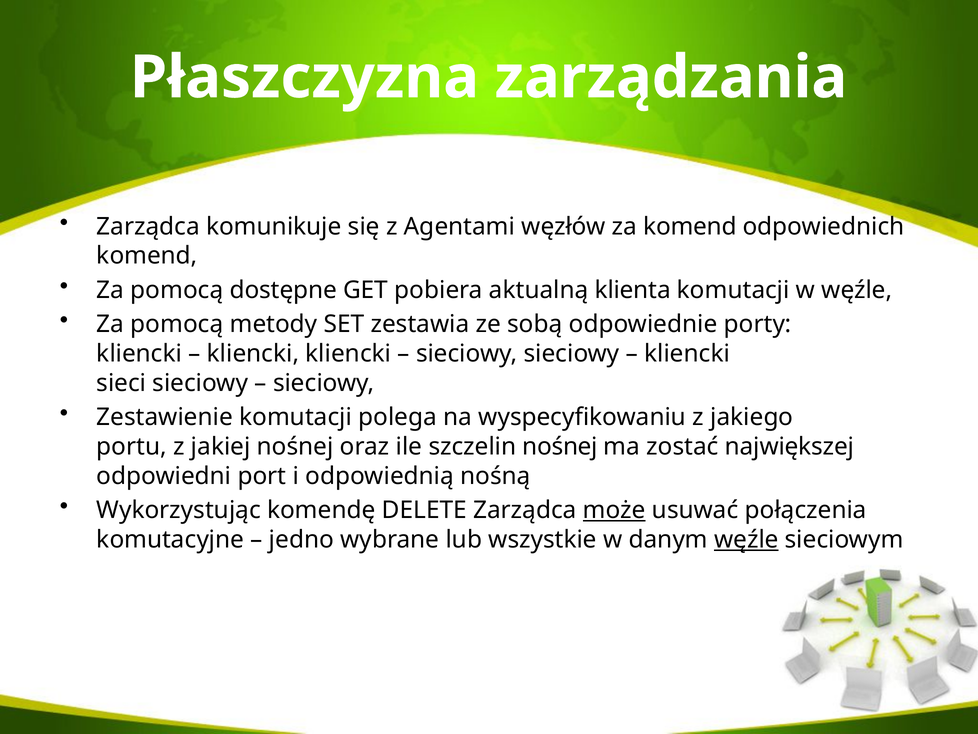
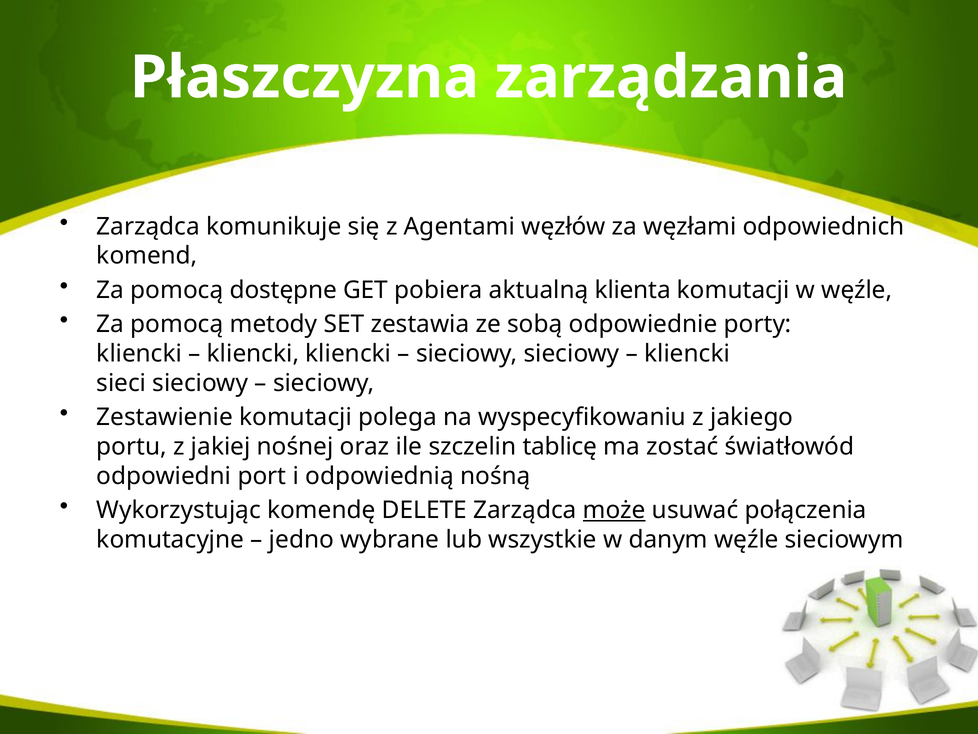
za komend: komend -> węzłami
szczelin nośnej: nośnej -> tablicę
największej: największej -> światłowód
węźle at (746, 539) underline: present -> none
